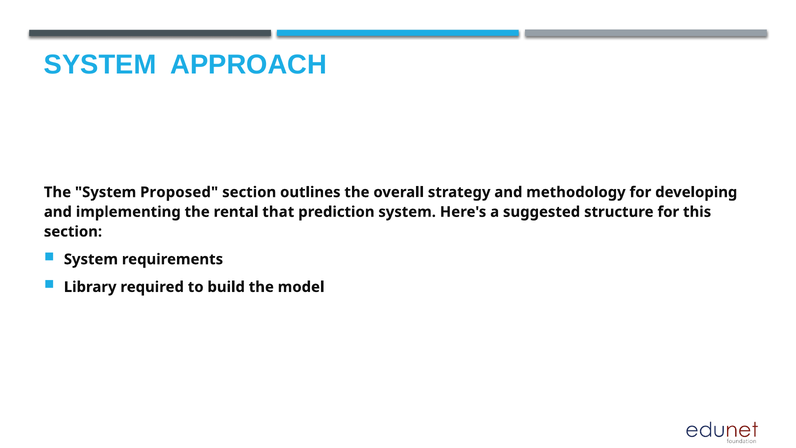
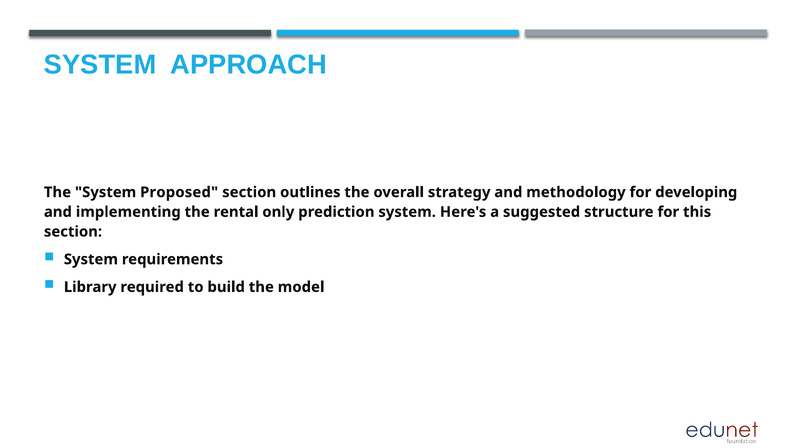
that: that -> only
